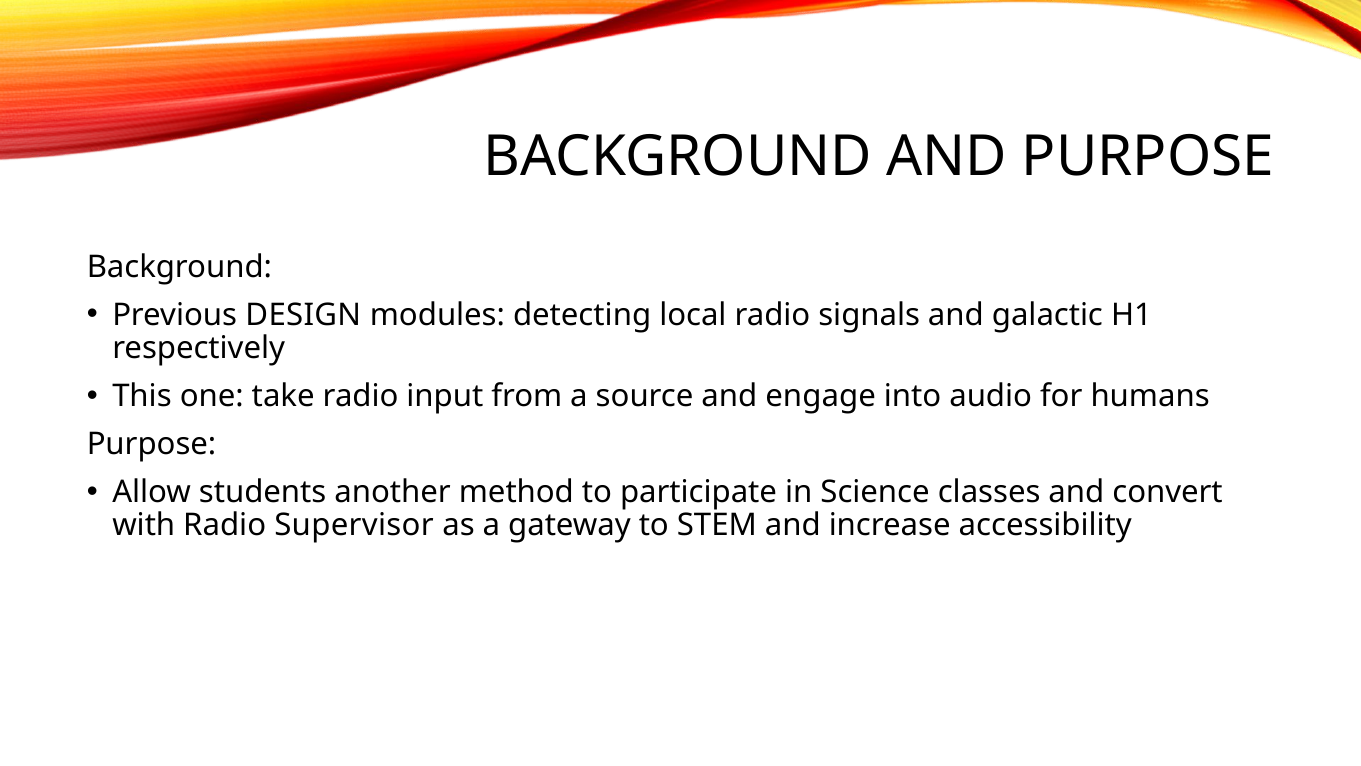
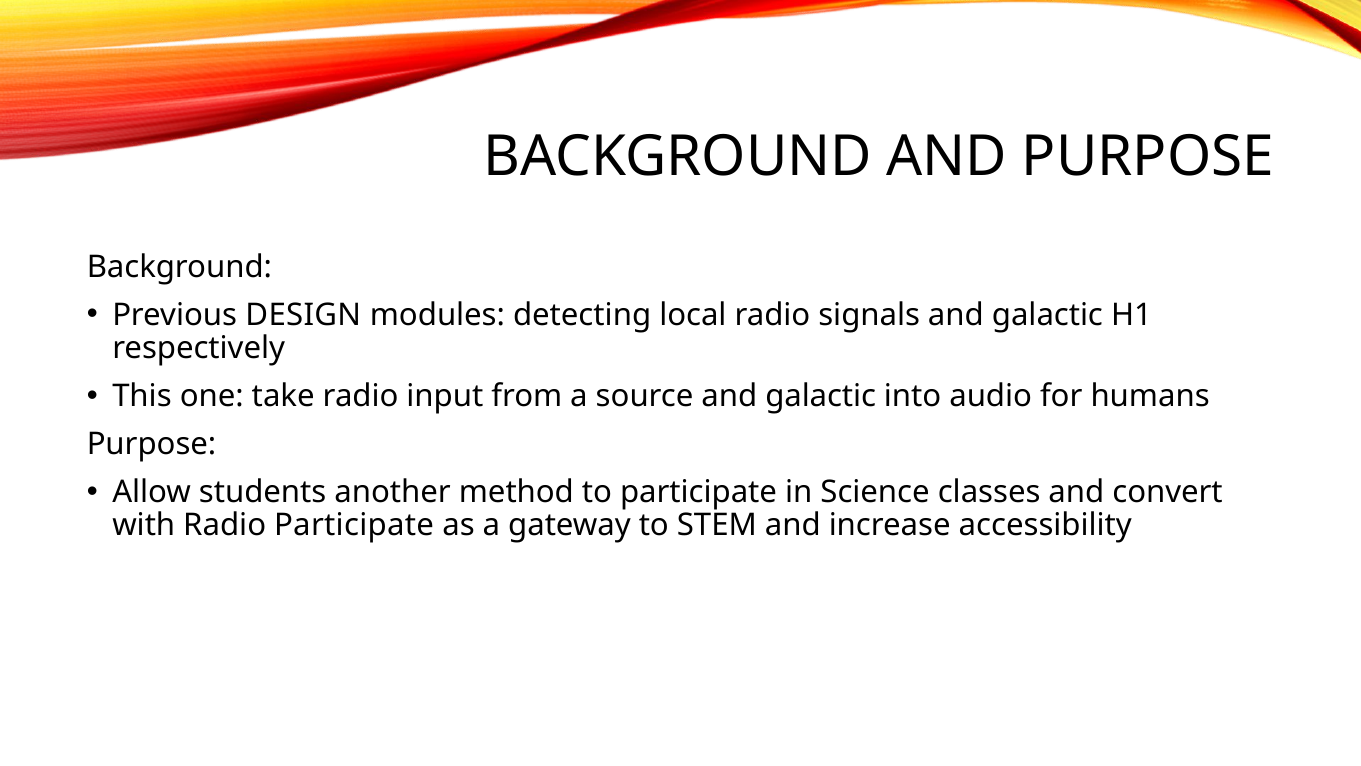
source and engage: engage -> galactic
Radio Supervisor: Supervisor -> Participate
